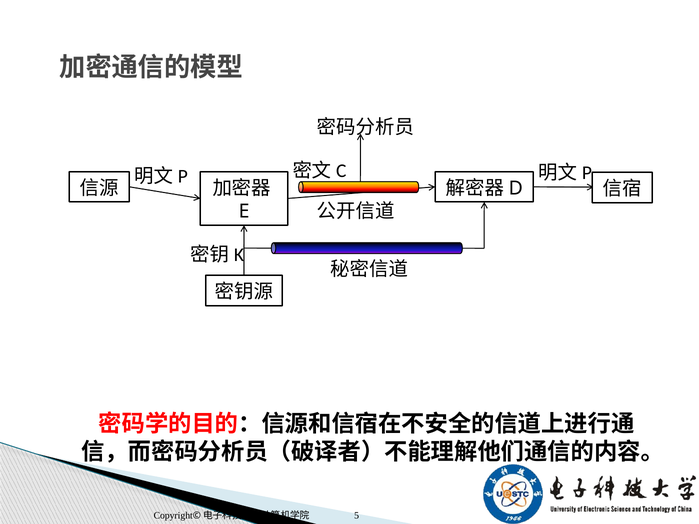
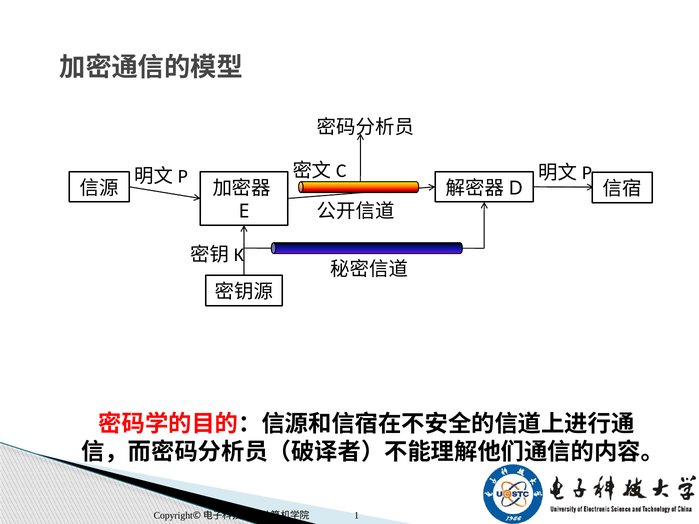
5: 5 -> 1
